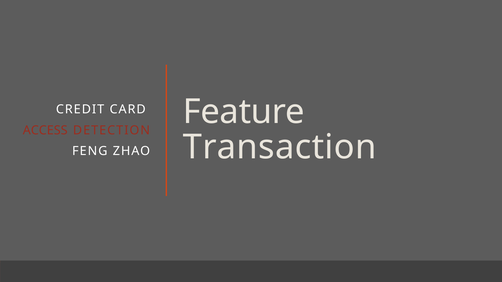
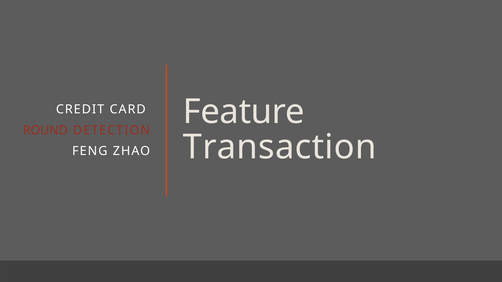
ACCESS: ACCESS -> ROUND
